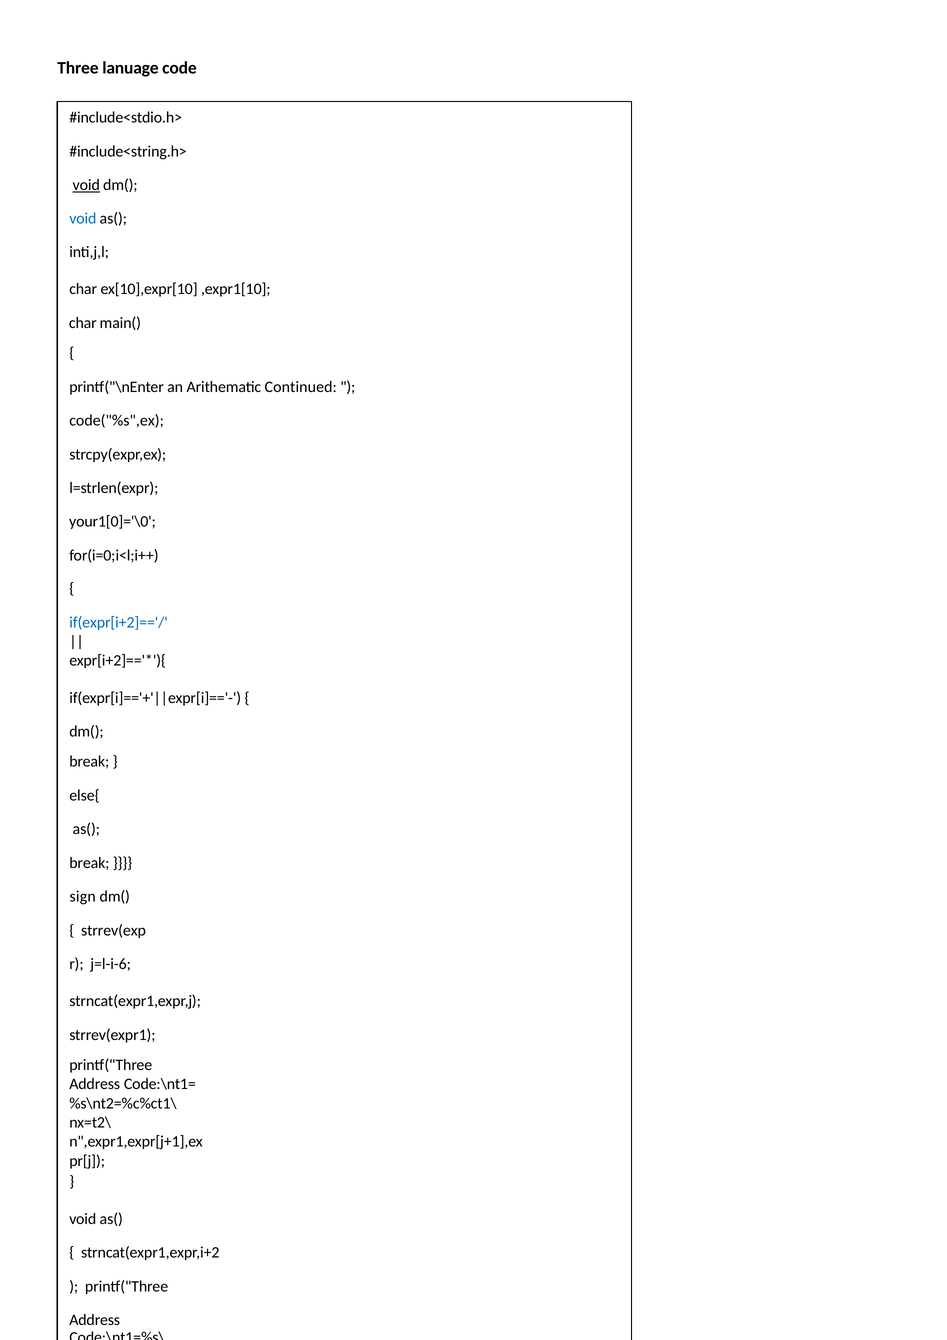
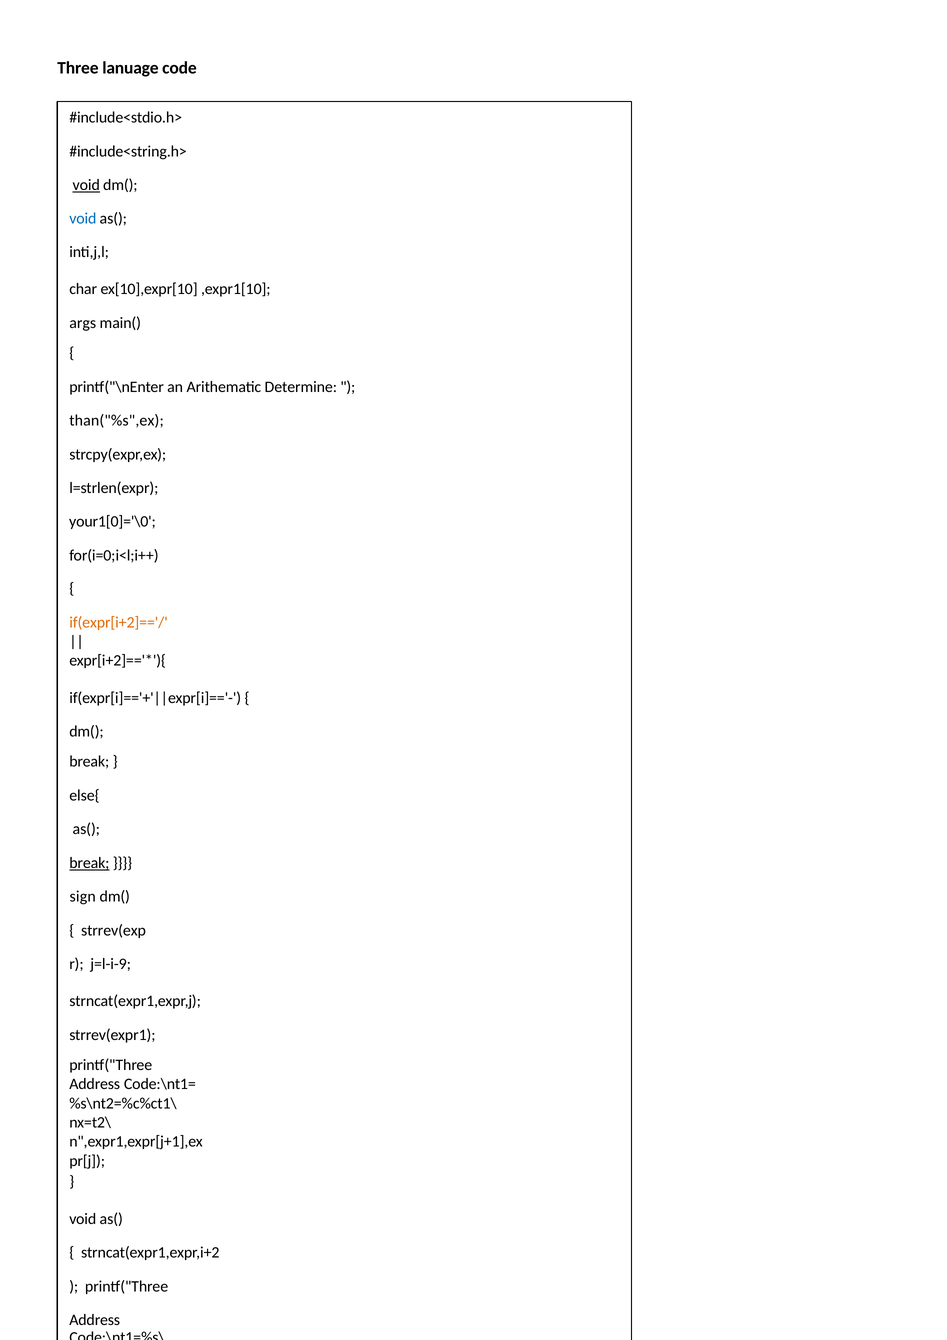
char at (83, 323): char -> args
Continued: Continued -> Determine
code("%s",ex: code("%s",ex -> than("%s",ex
if(expr[i+2]=='/ colour: blue -> orange
break at (89, 863) underline: none -> present
j=l-i-6: j=l-i-6 -> j=l-i-9
